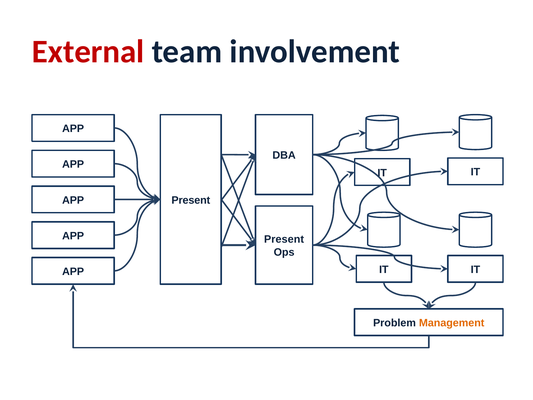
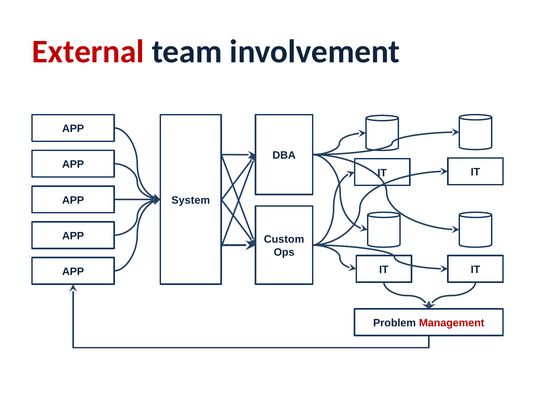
Present at (191, 200): Present -> System
Present at (284, 239): Present -> Custom
Management colour: orange -> red
